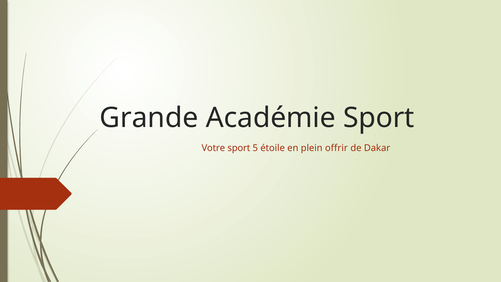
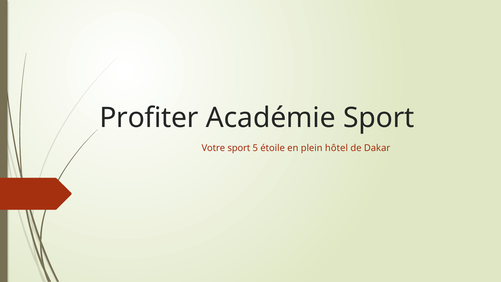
Grande: Grande -> Profiter
offrir: offrir -> hôtel
